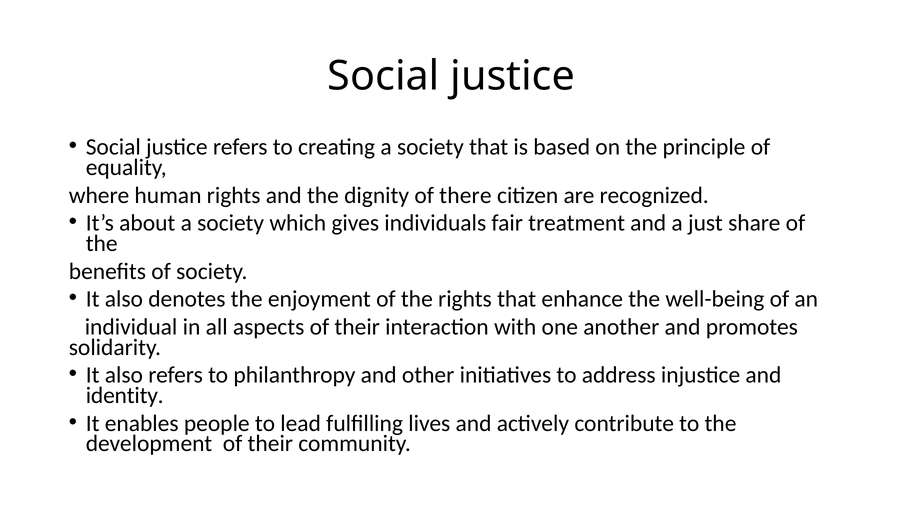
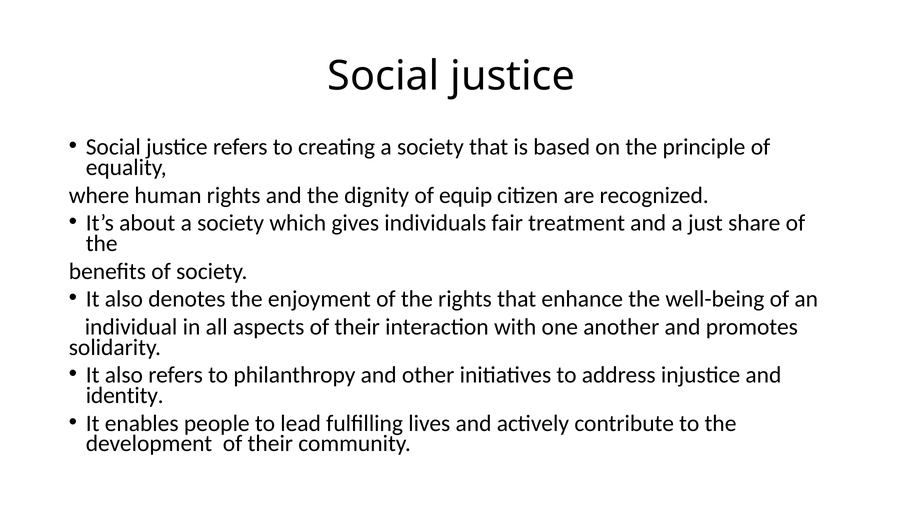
there: there -> equip
